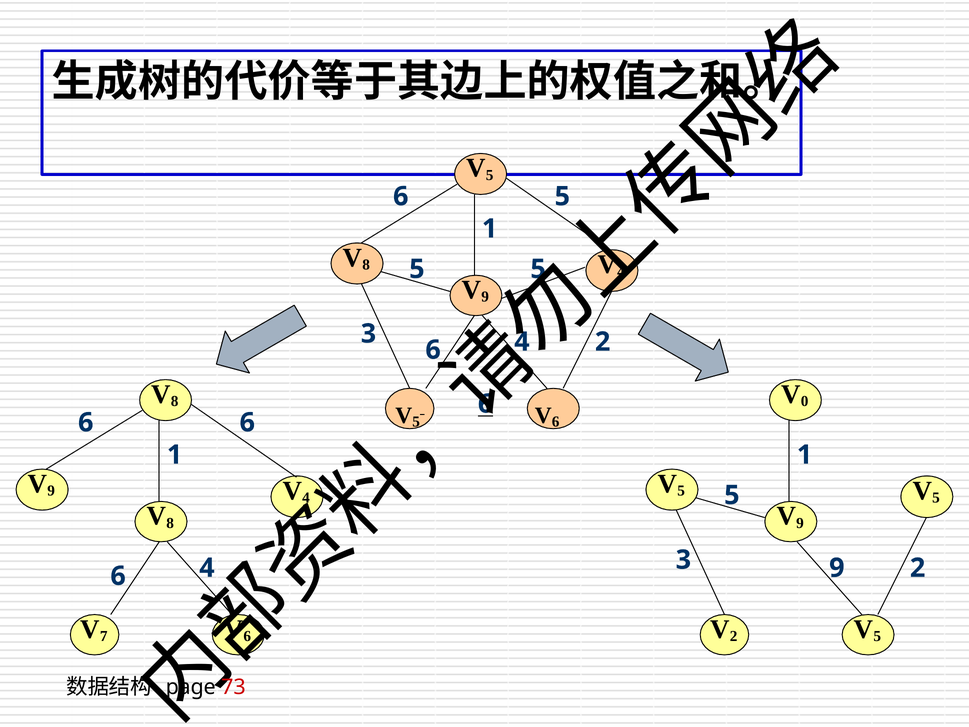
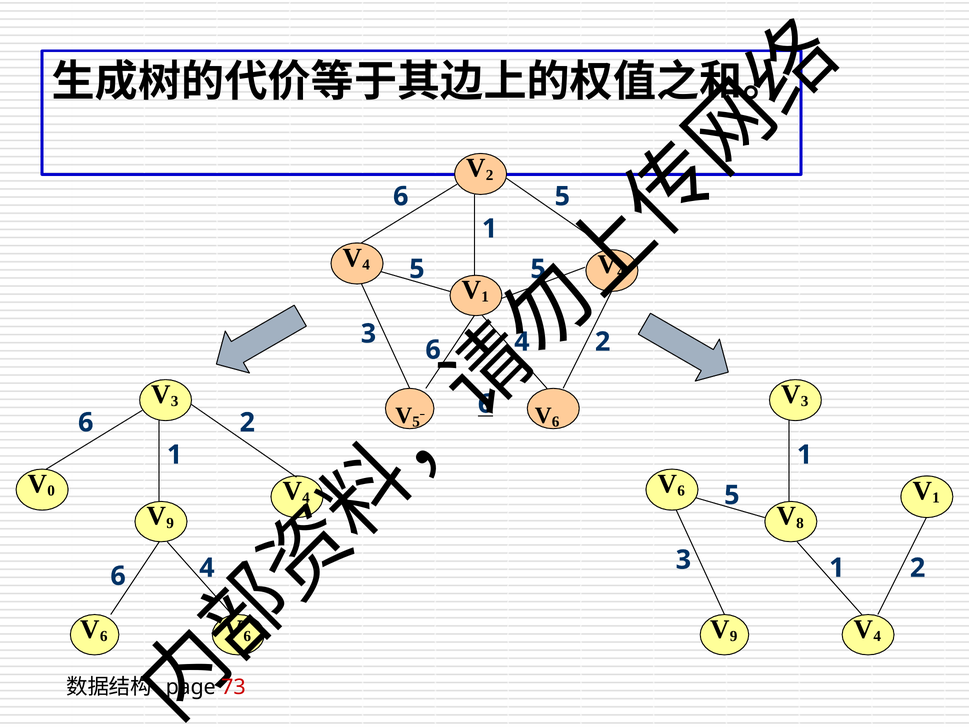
5 at (490, 175): 5 -> 2
8 at (366, 265): 8 -> 4
9 at (485, 297): 9 -> 1
8 at (175, 401): 8 -> 3
0 at (805, 401): 0 -> 3
6 6: 6 -> 2
9 at (51, 491): 9 -> 0
5 at (681, 491): 5 -> 6
5 at (936, 497): 5 -> 1
8 at (170, 523): 8 -> 9
9 at (800, 523): 9 -> 8
3 9: 9 -> 1
7 at (104, 636): 7 -> 6
2 at (734, 636): 2 -> 9
5 at (877, 636): 5 -> 4
